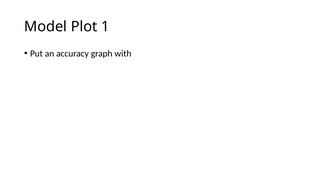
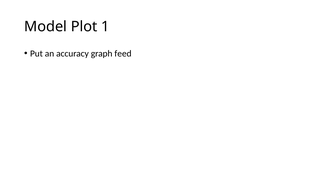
with: with -> feed
